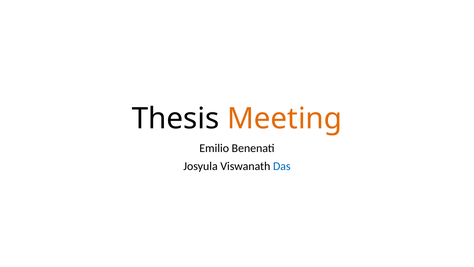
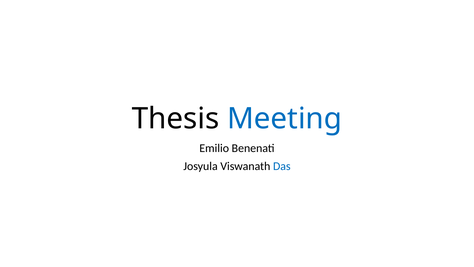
Meeting colour: orange -> blue
